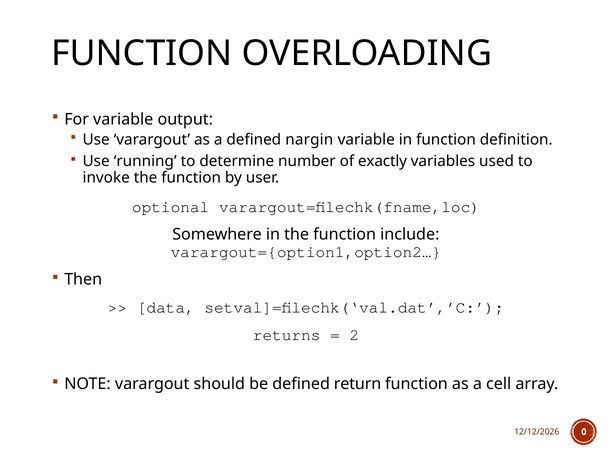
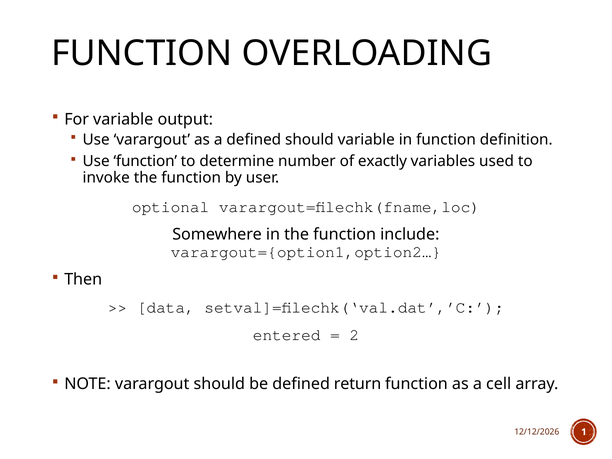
defined nargin: nargin -> should
Use running: running -> function
returns: returns -> entered
0: 0 -> 1
